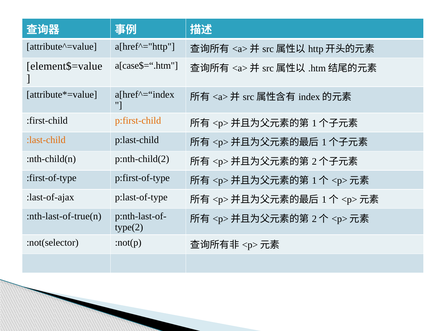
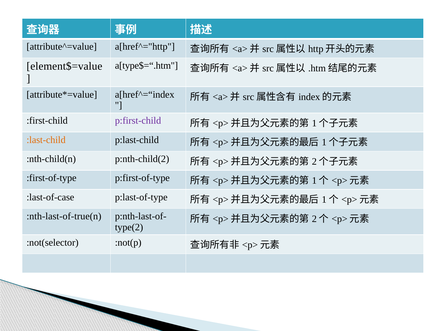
a[case$=“.htm: a[case$=“.htm -> a[type$=“.htm
p:first-child colour: orange -> purple
:last-of-ajax: :last-of-ajax -> :last-of-case
